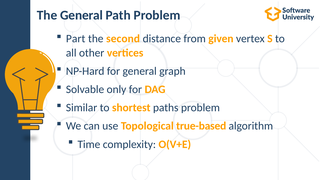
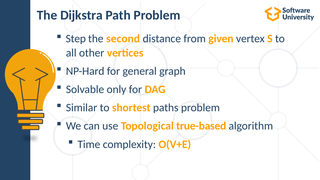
The General: General -> Dijkstra
Part: Part -> Step
